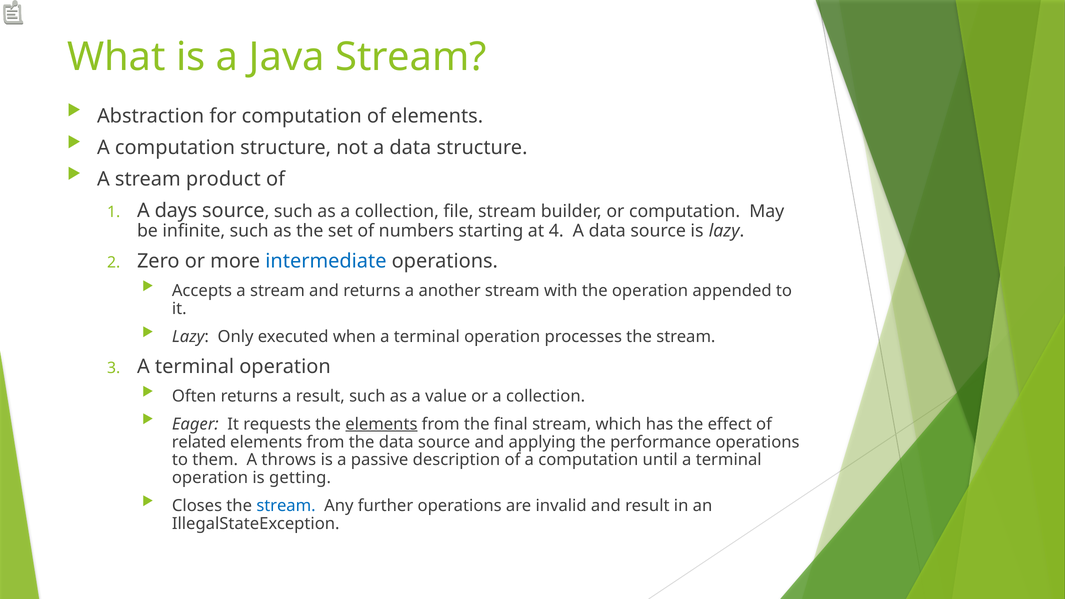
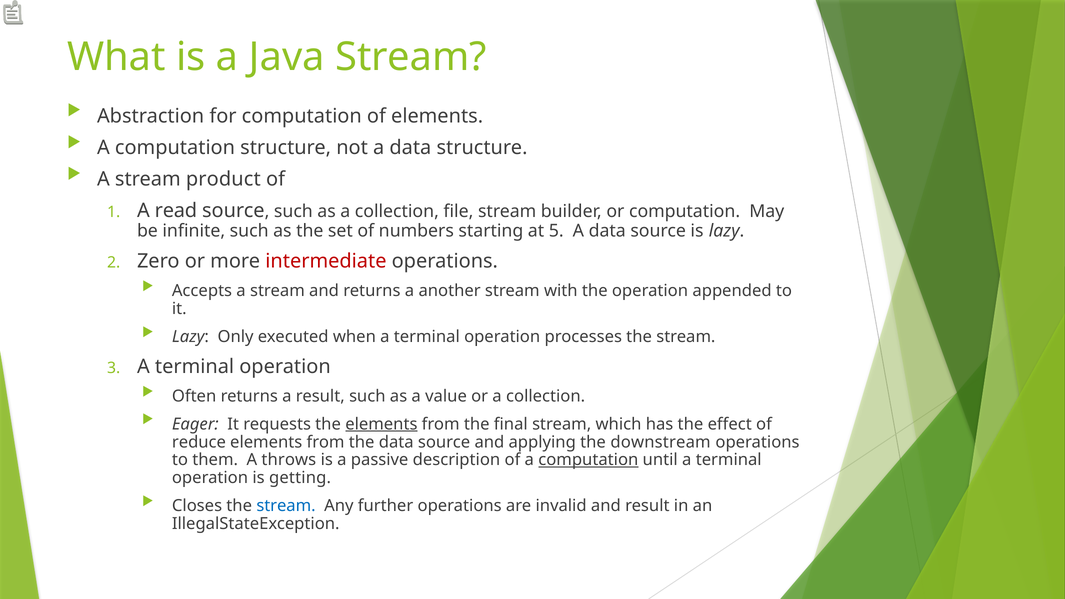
days: days -> read
4: 4 -> 5
intermediate colour: blue -> red
related: related -> reduce
performance: performance -> downstream
computation at (588, 460) underline: none -> present
